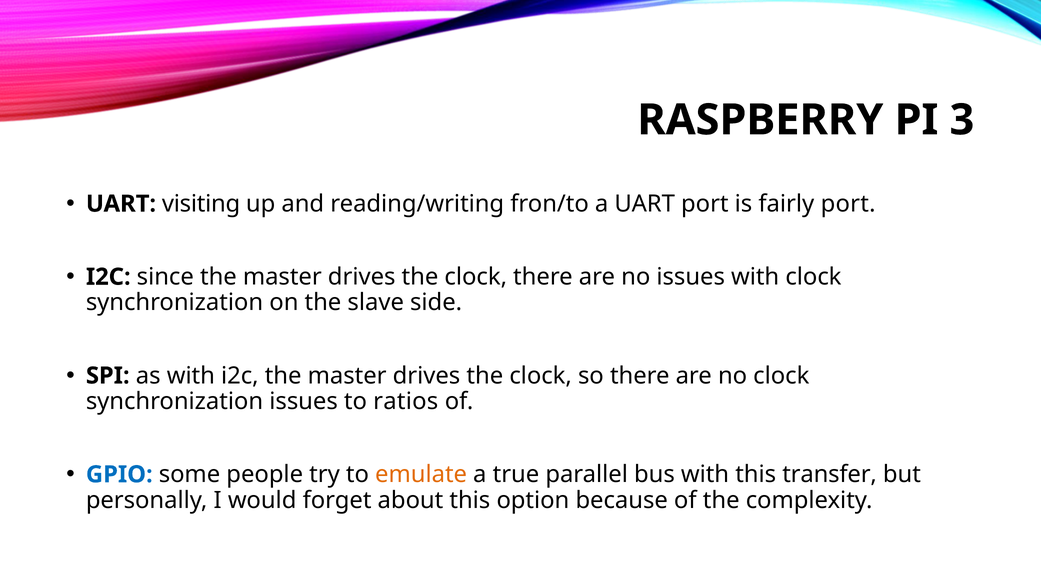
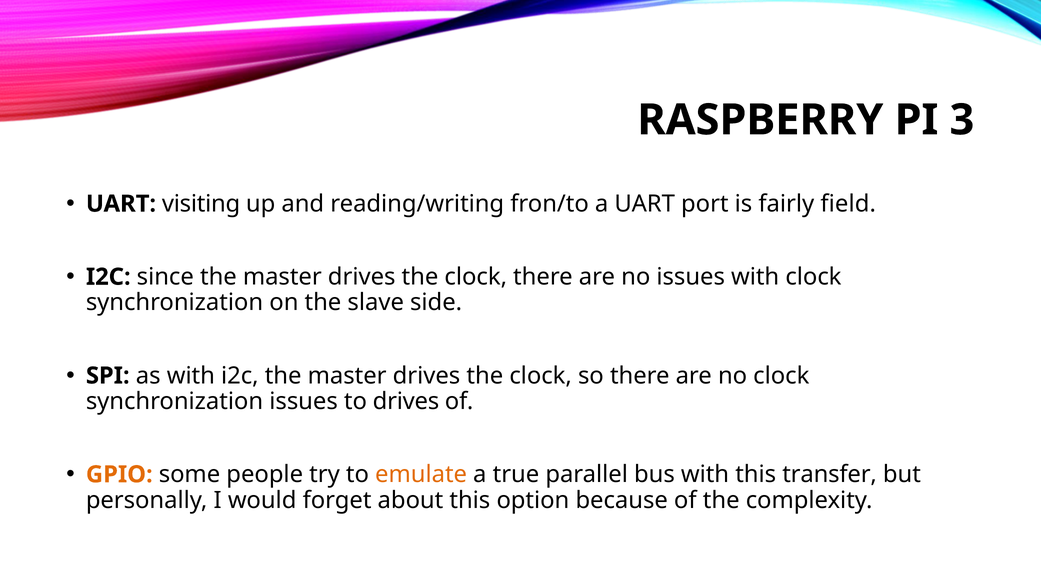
fairly port: port -> field
to ratios: ratios -> drives
GPIO colour: blue -> orange
